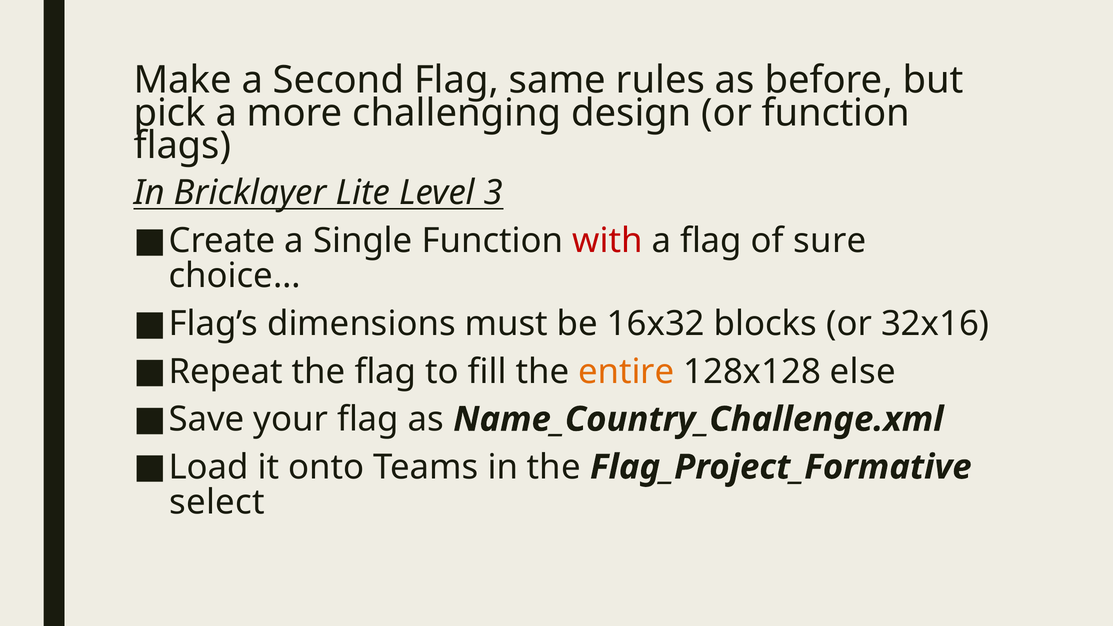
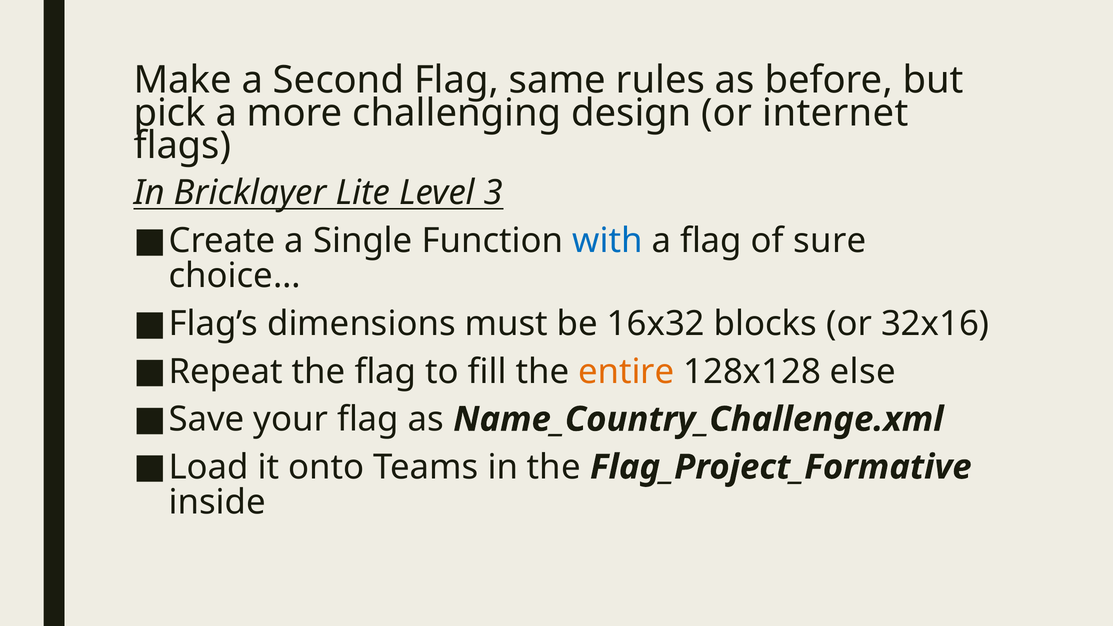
or function: function -> internet
with colour: red -> blue
select: select -> inside
